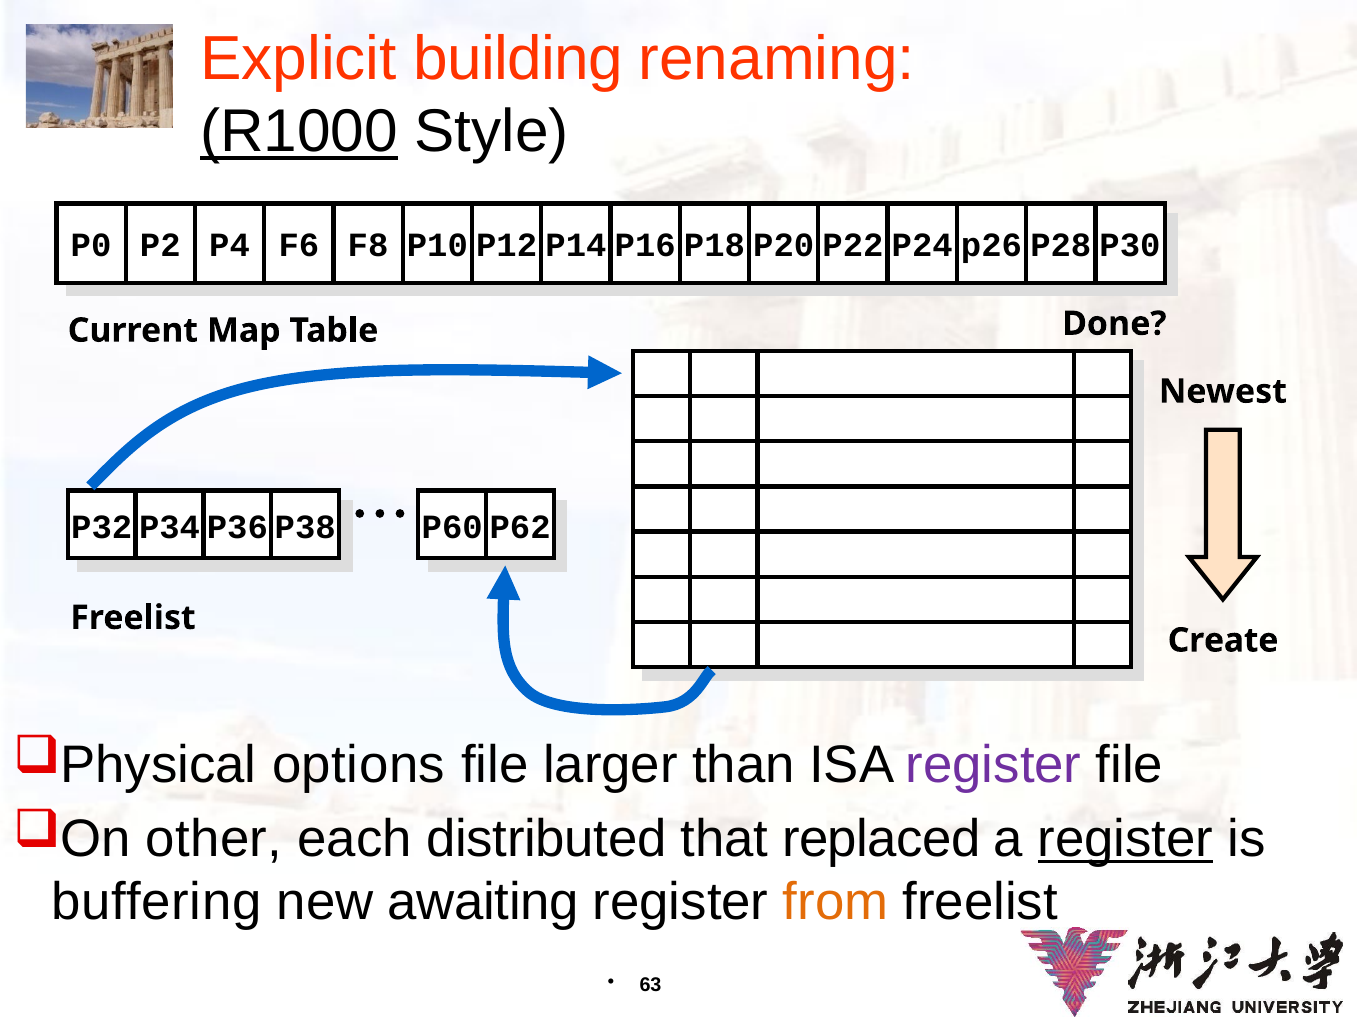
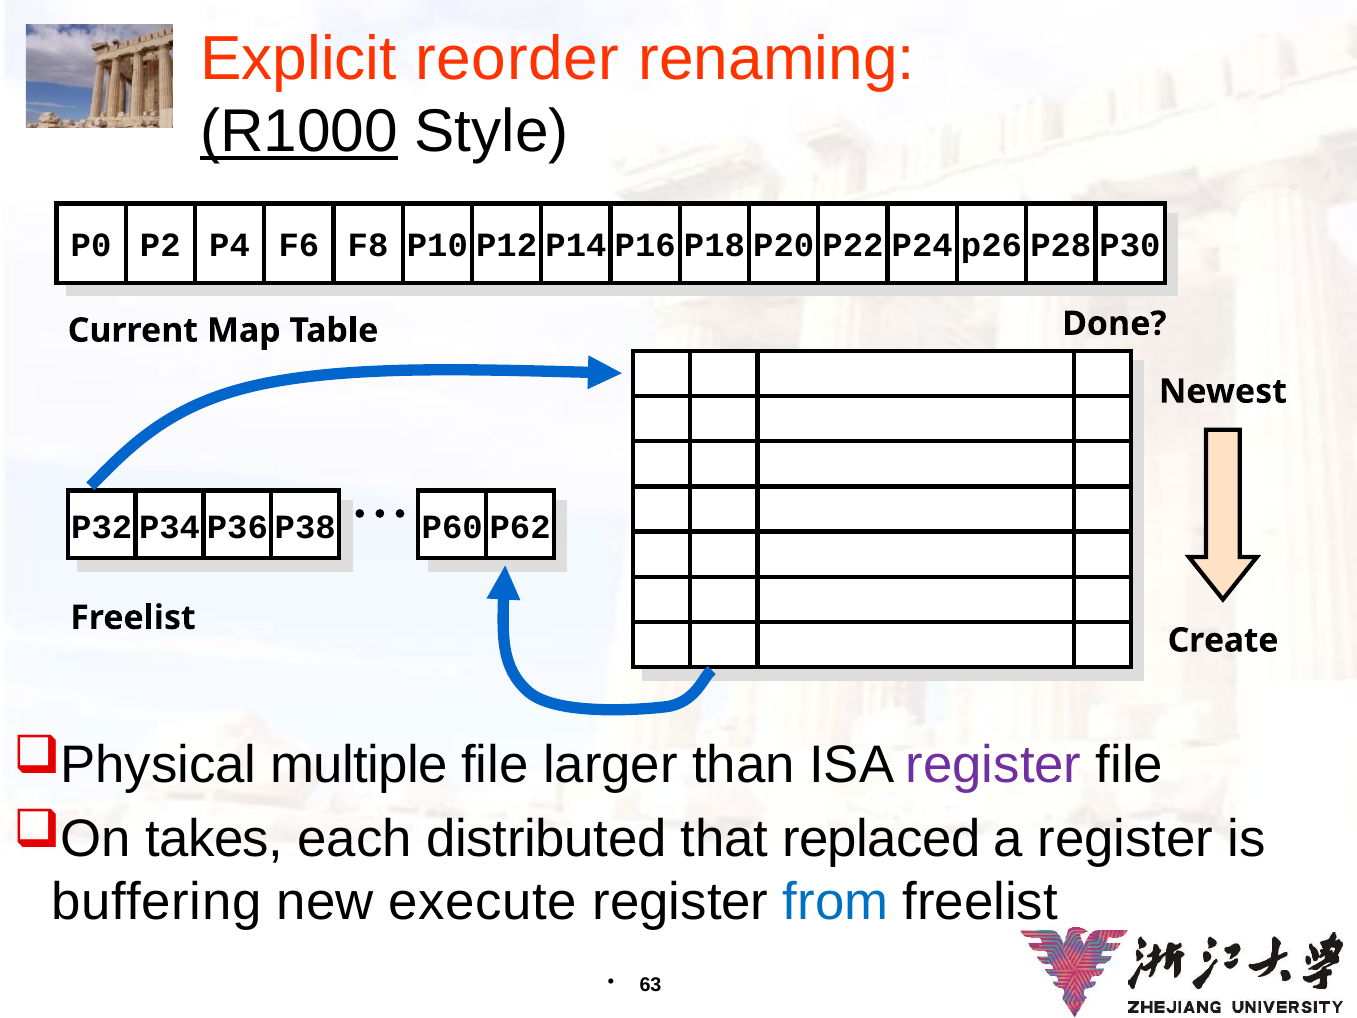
building: building -> reorder
options: options -> multiple
other: other -> takes
register at (1125, 838) underline: present -> none
awaiting: awaiting -> execute
from colour: orange -> blue
